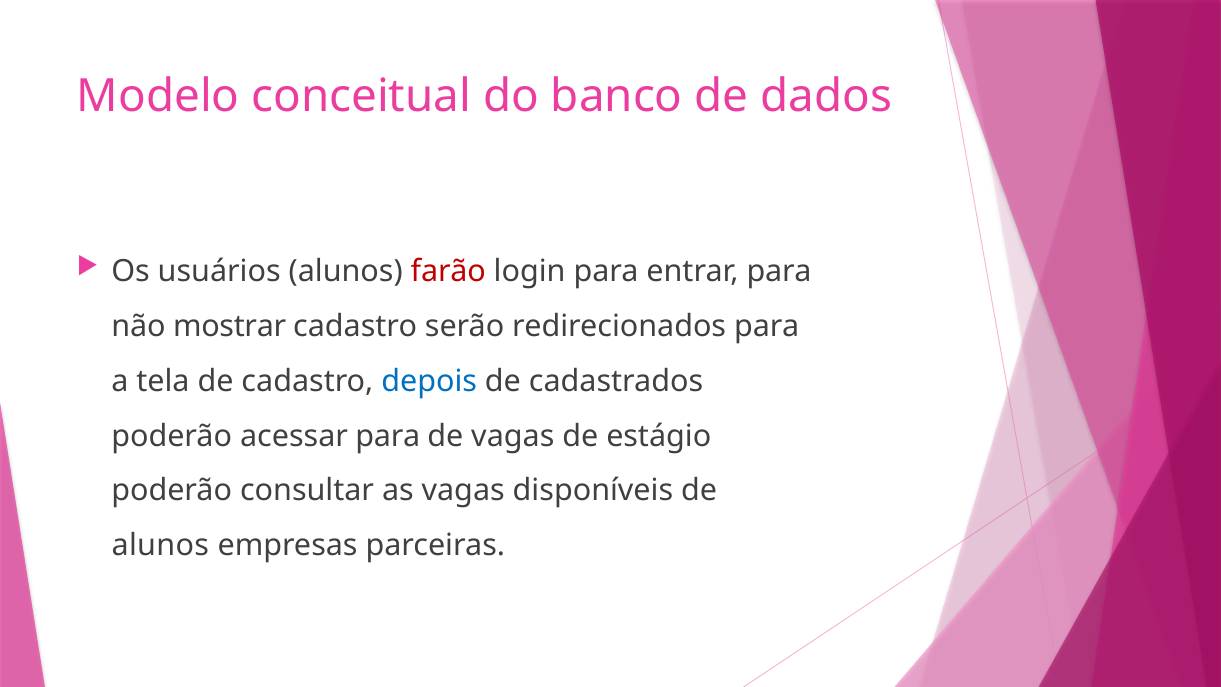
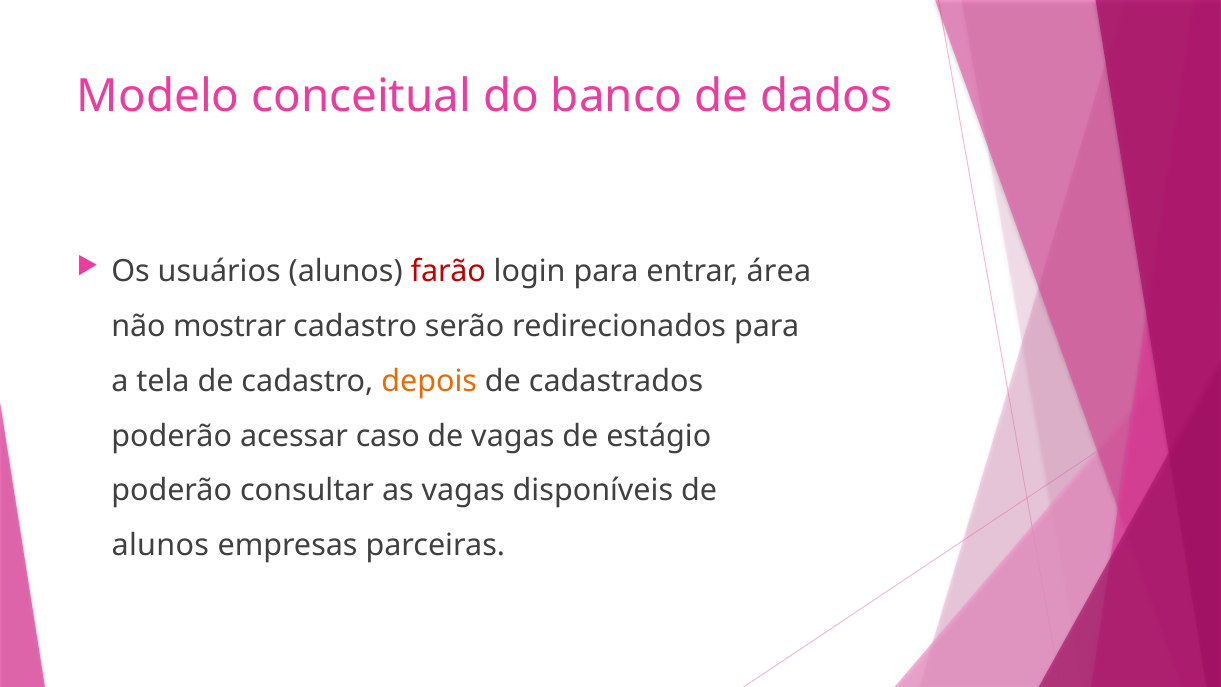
entrar para: para -> área
depois colour: blue -> orange
acessar para: para -> caso
